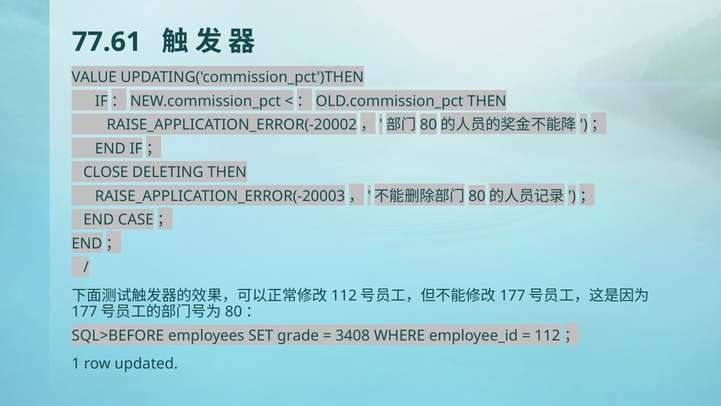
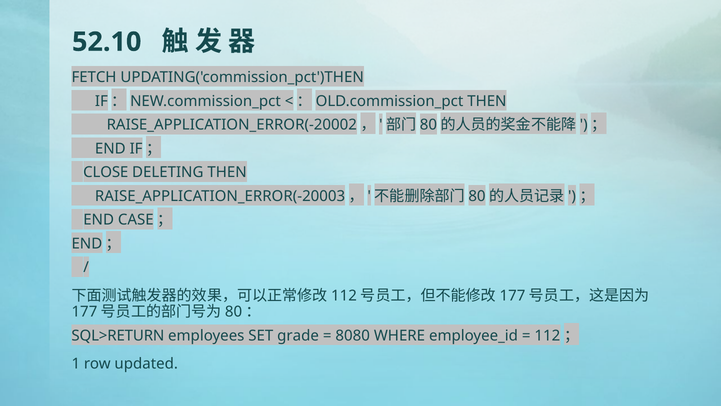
77.61: 77.61 -> 52.10
VALUE: VALUE -> FETCH
SQL>BEFORE: SQL>BEFORE -> SQL>RETURN
3408: 3408 -> 8080
